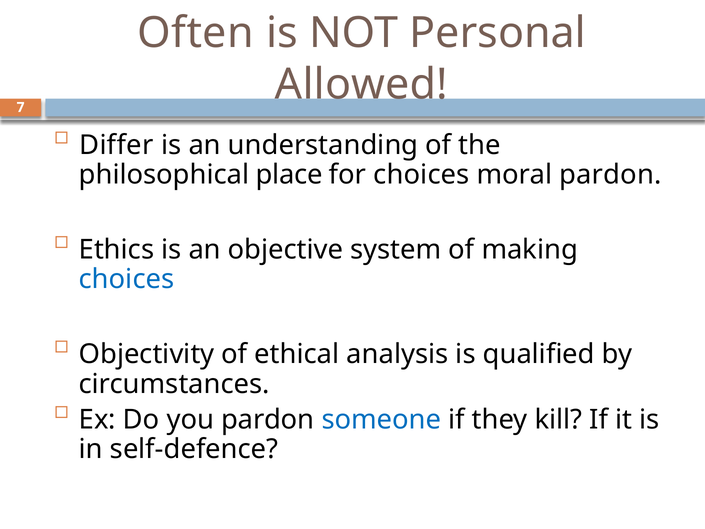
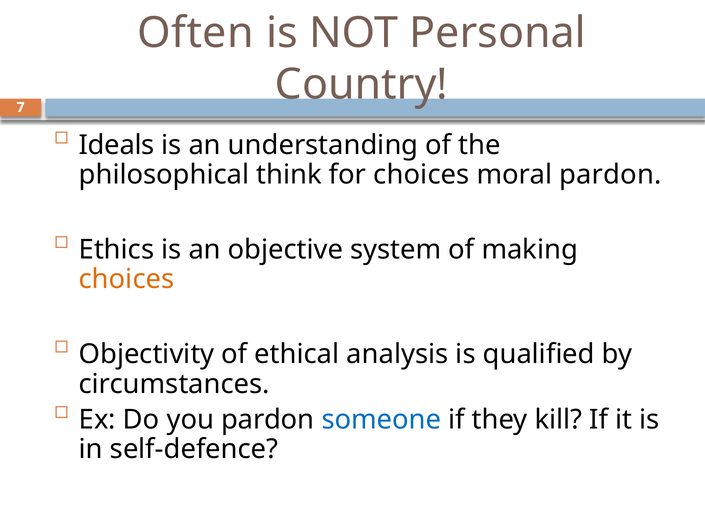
Allowed: Allowed -> Country
Differ: Differ -> Ideals
place: place -> think
choices at (127, 279) colour: blue -> orange
